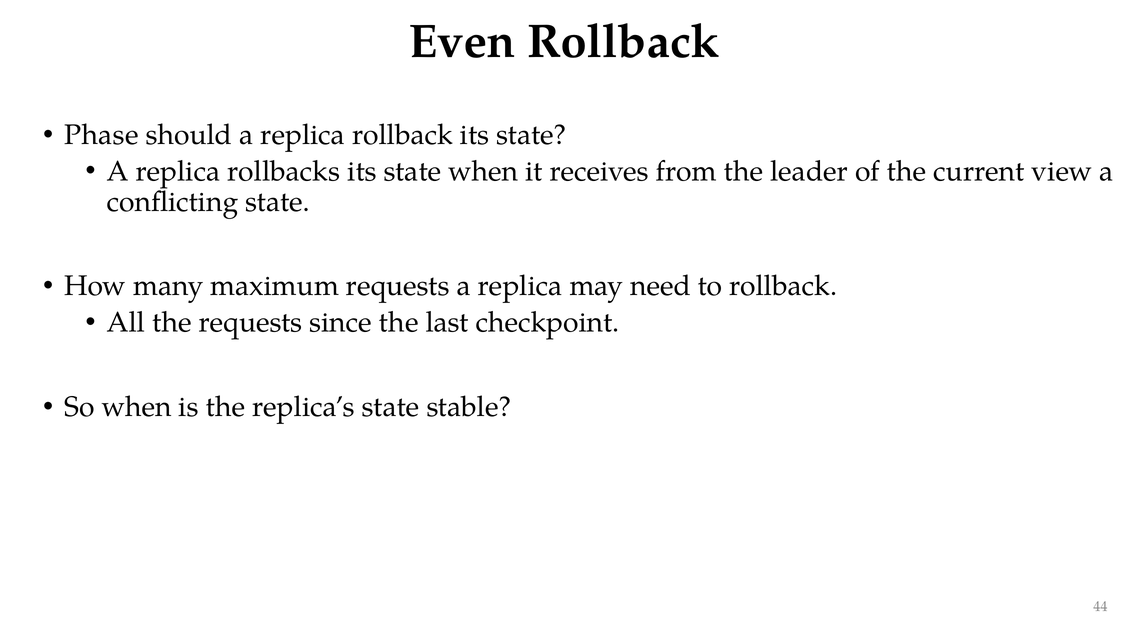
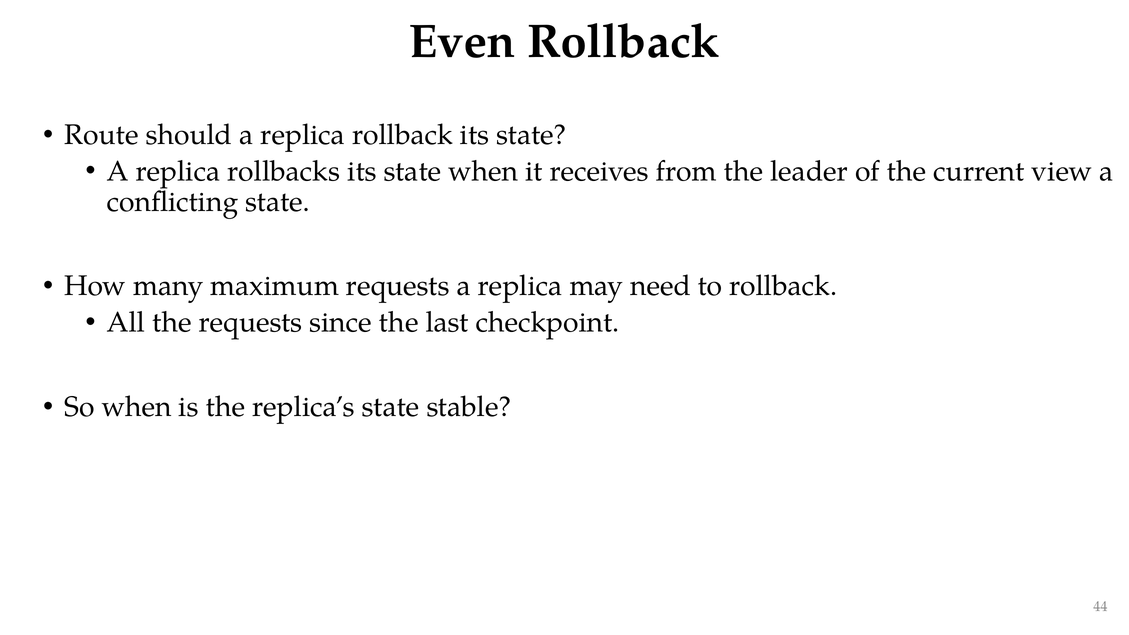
Phase: Phase -> Route
